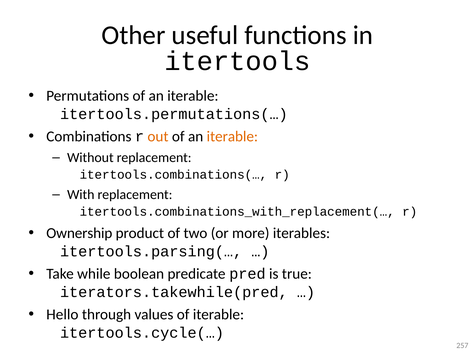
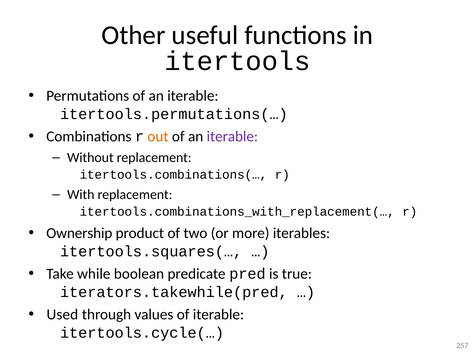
iterable at (232, 136) colour: orange -> purple
itertools.parsing(…: itertools.parsing(… -> itertools.squares(…
Hello: Hello -> Used
